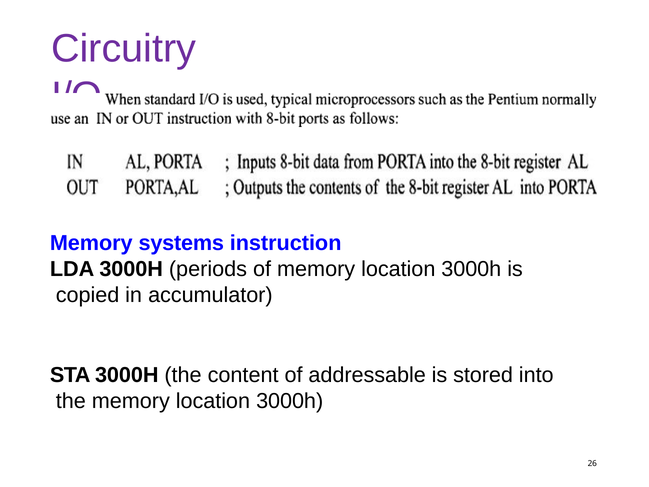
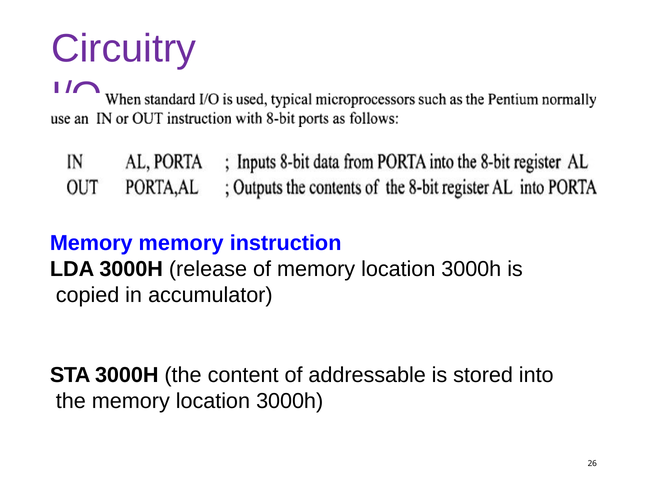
Memory systems: systems -> memory
periods: periods -> release
